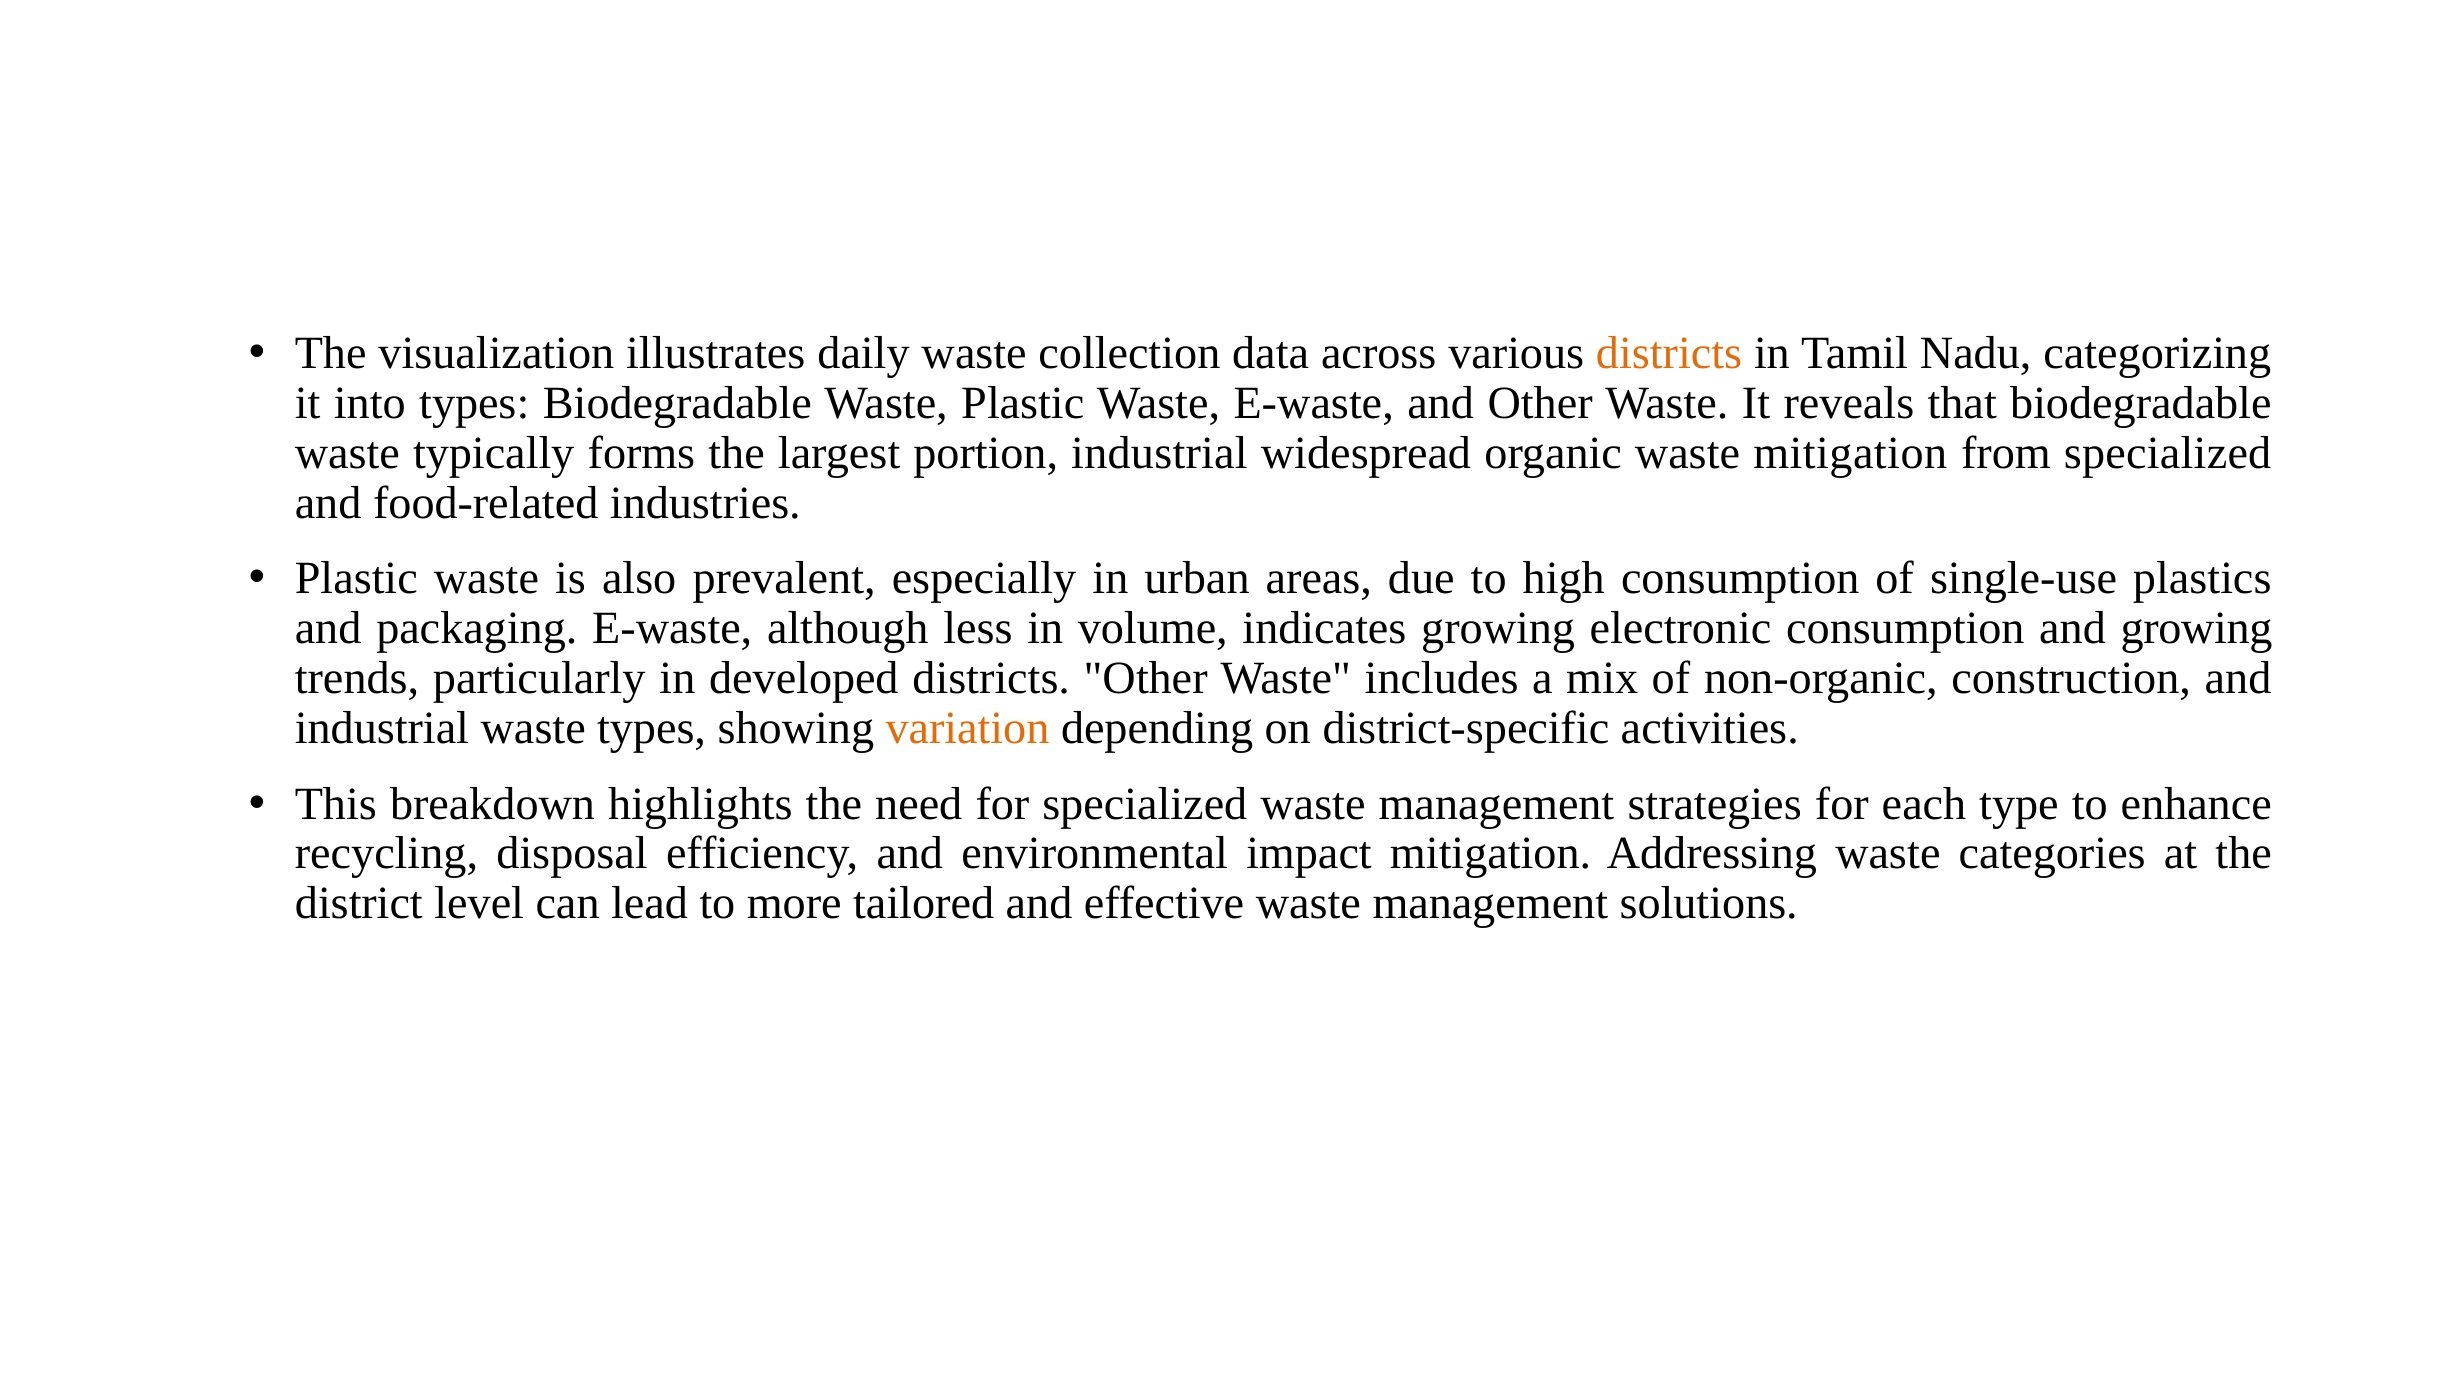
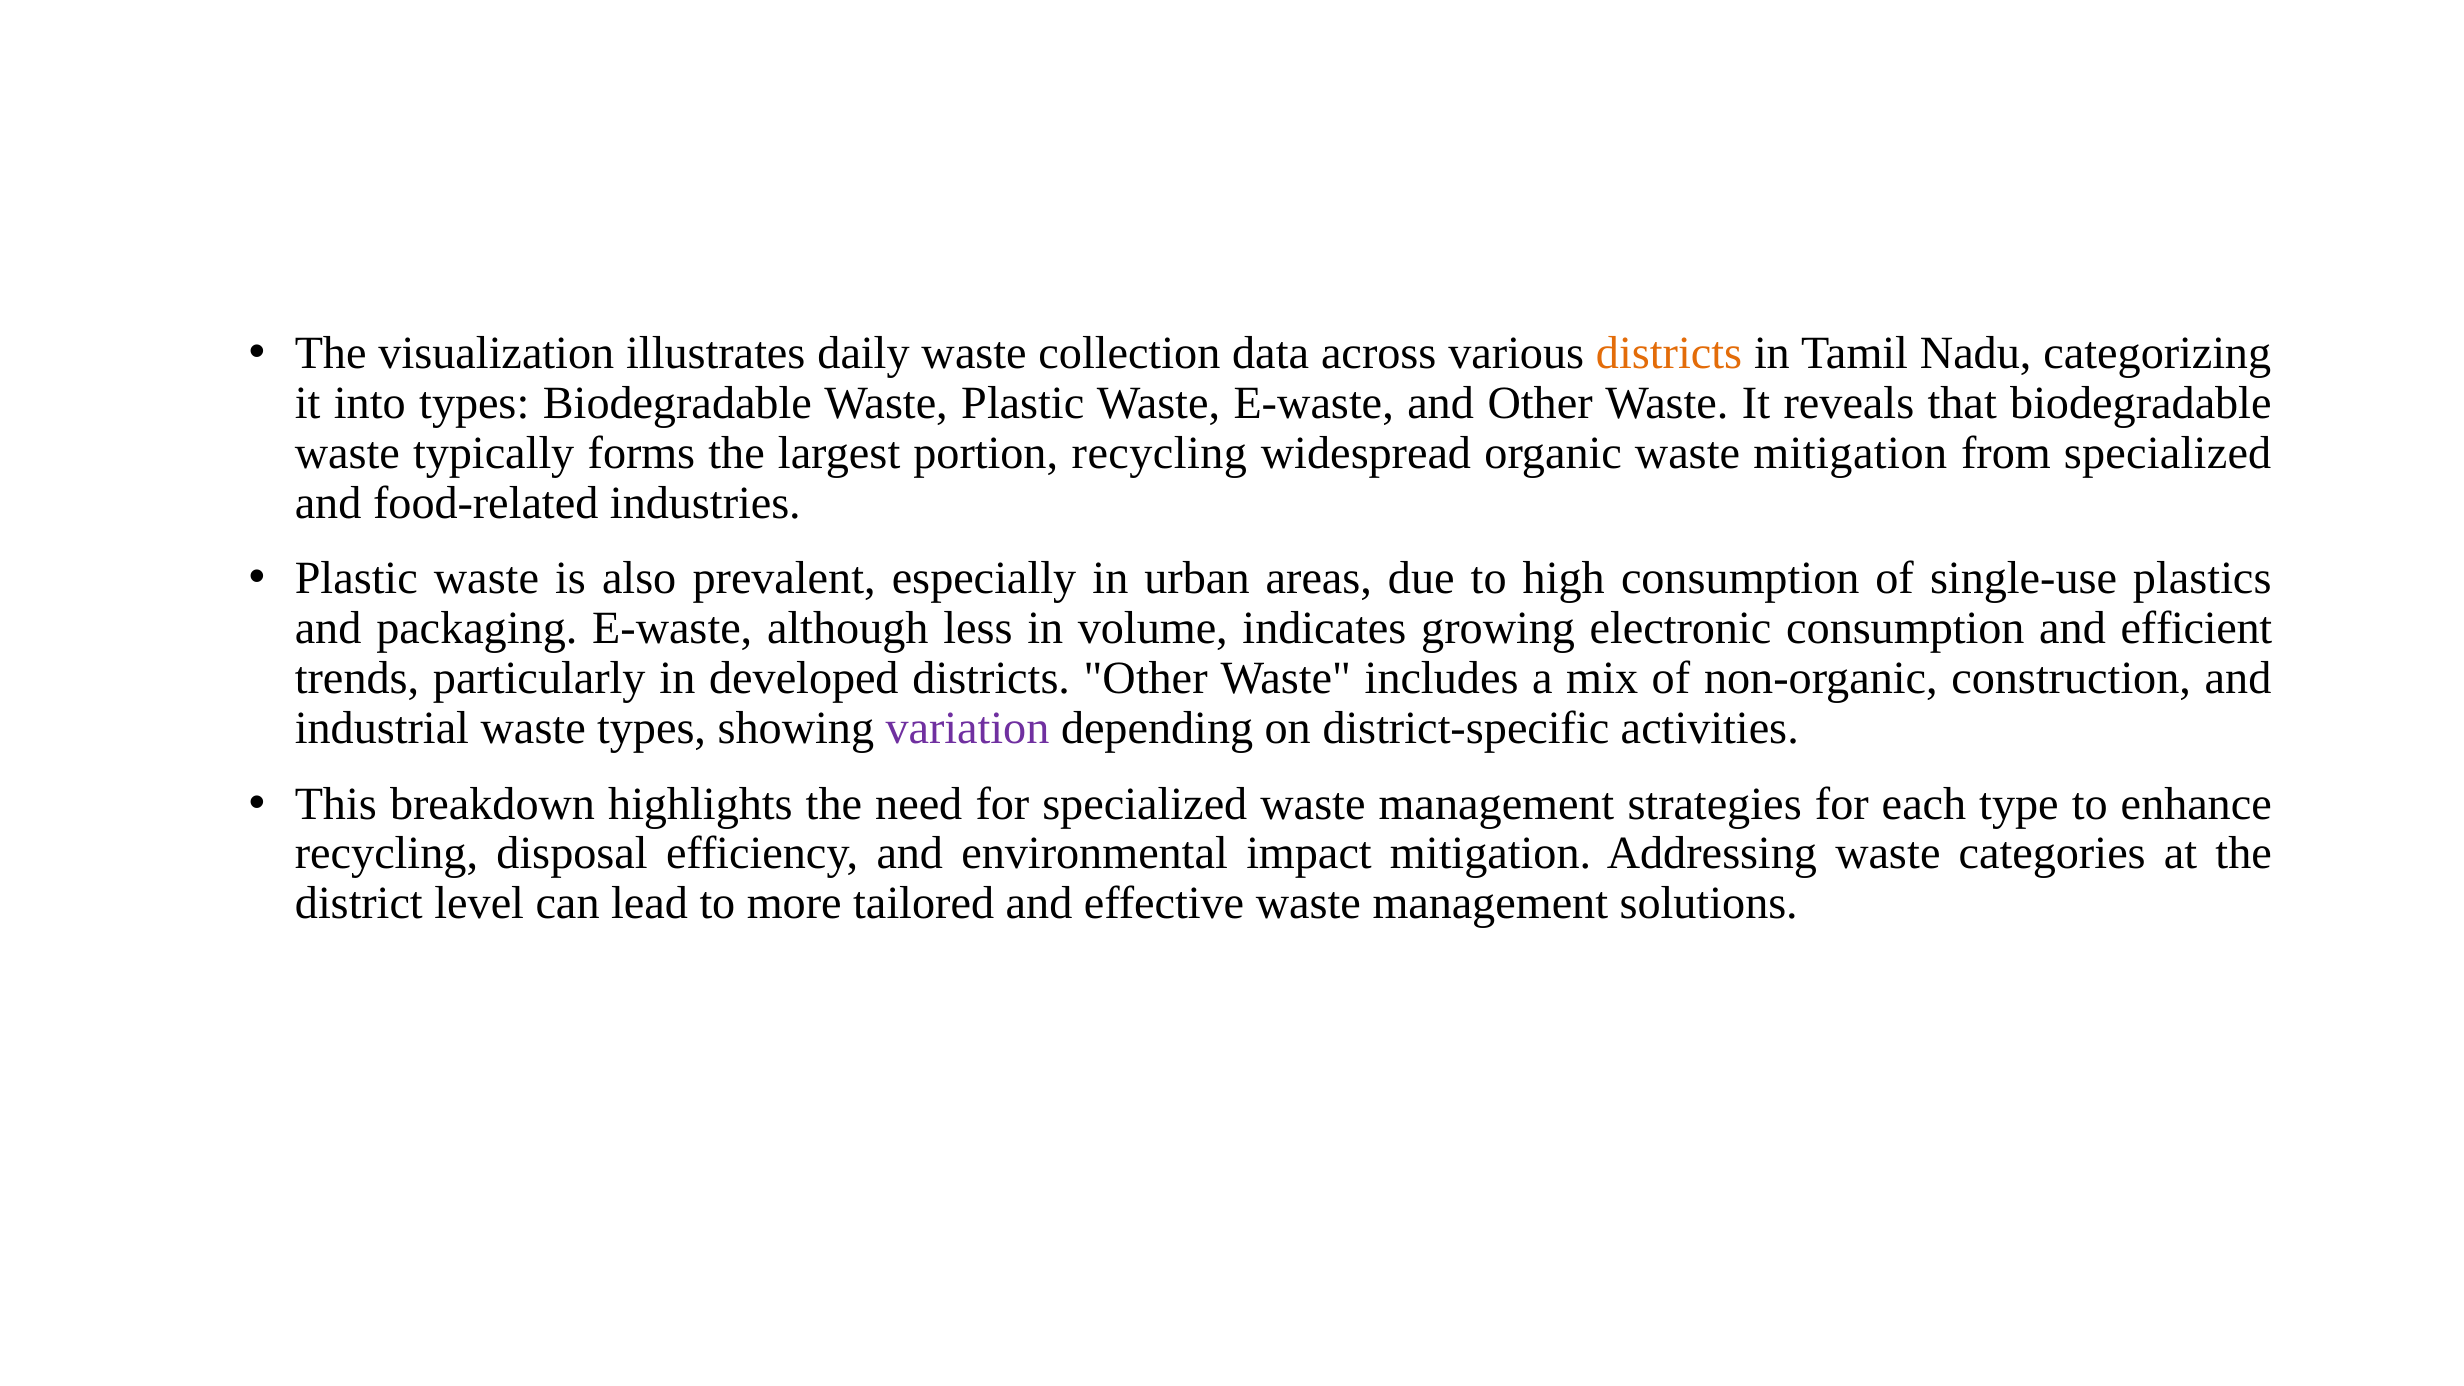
portion industrial: industrial -> recycling
and growing: growing -> efficient
variation colour: orange -> purple
